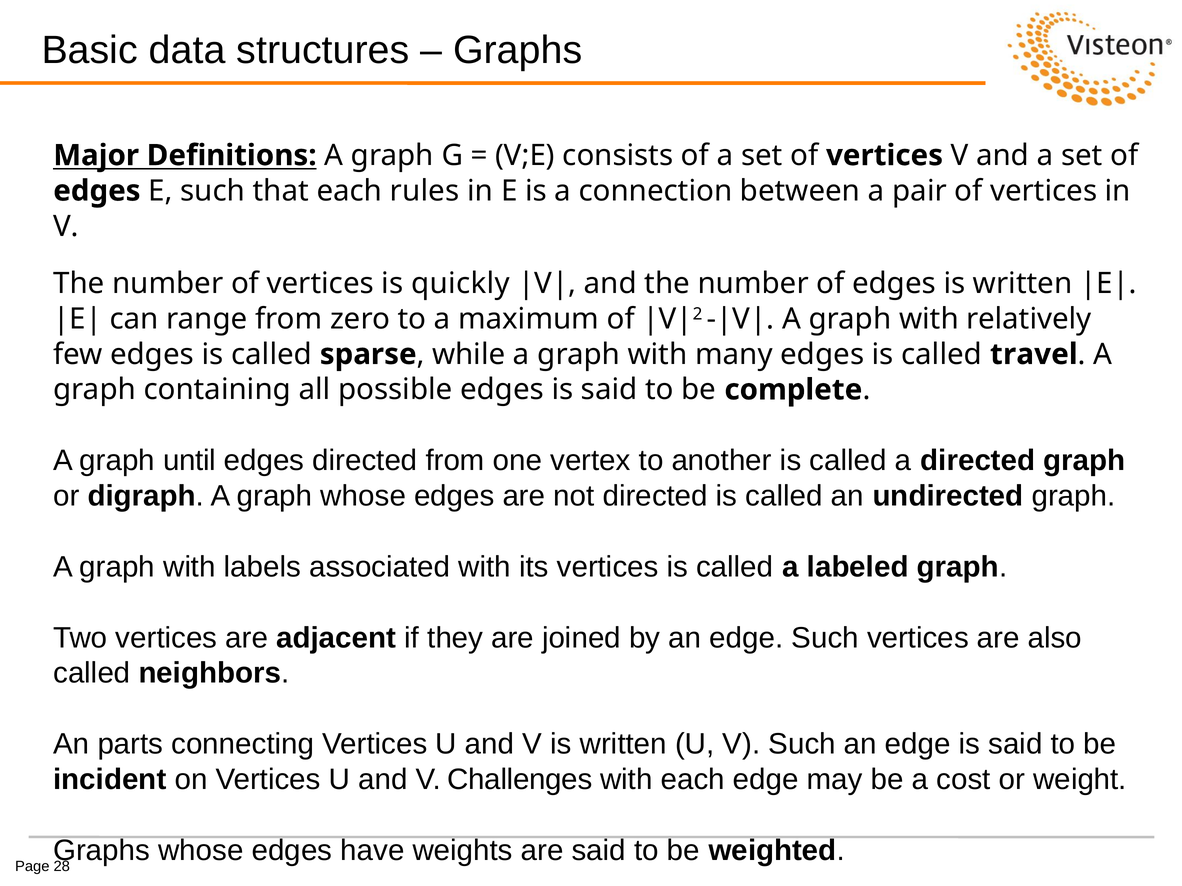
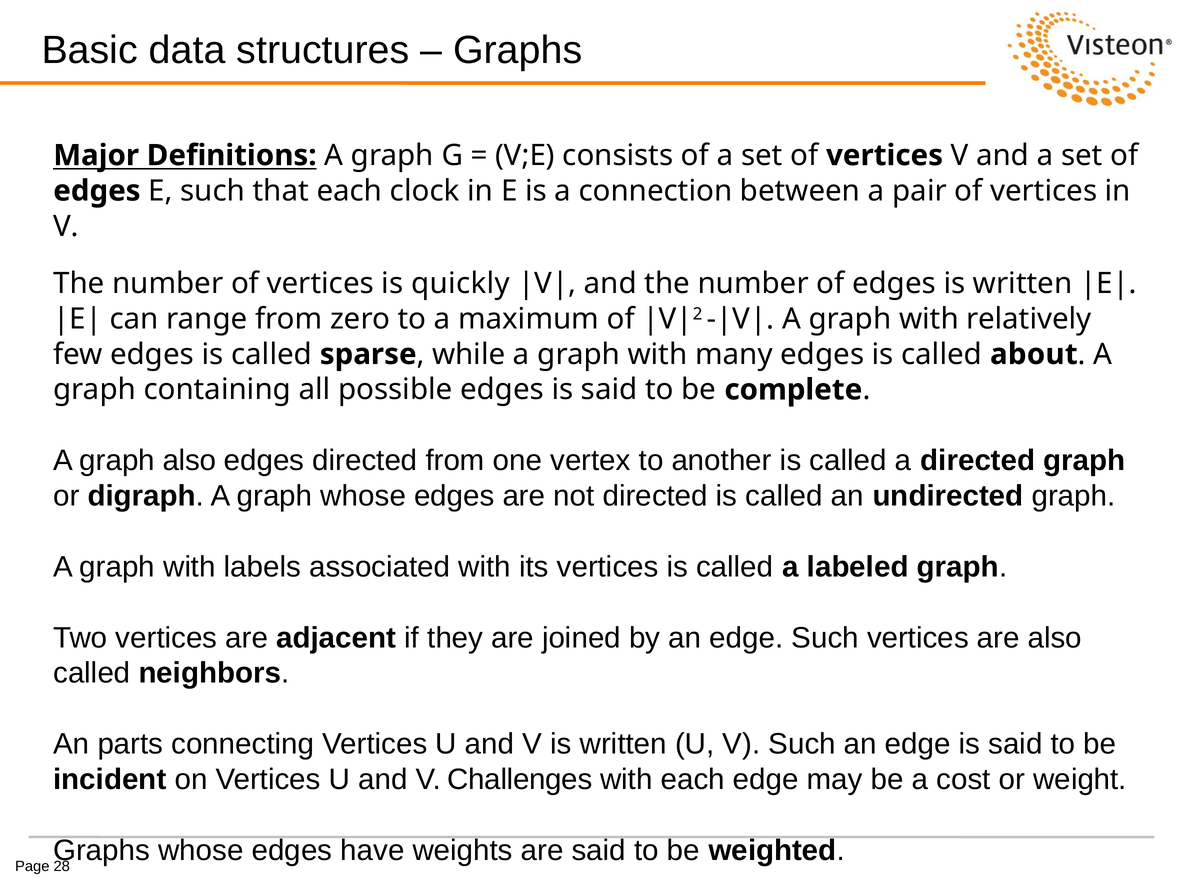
rules: rules -> clock
travel: travel -> about
graph until: until -> also
